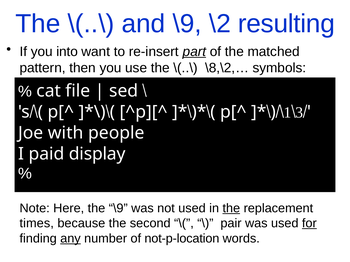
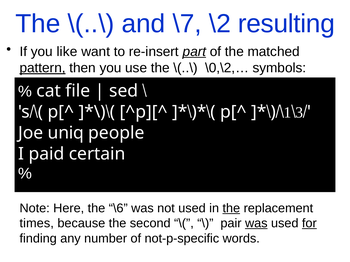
and \9: \9 -> \7
into: into -> like
pattern underline: none -> present
\8,\2,…: \8,\2,… -> \0,\2,…
with: with -> uniq
display: display -> certain
the \9: \9 -> \6
was at (256, 224) underline: none -> present
any underline: present -> none
not-p-location: not-p-location -> not-p-specific
